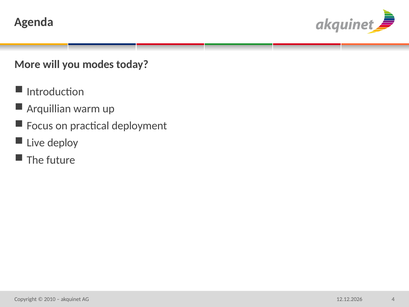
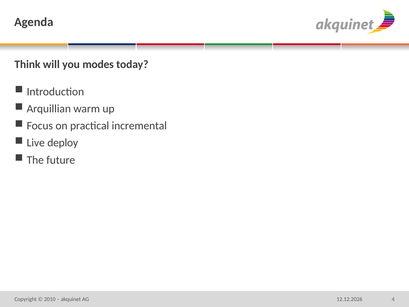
More: More -> Think
deployment: deployment -> incremental
